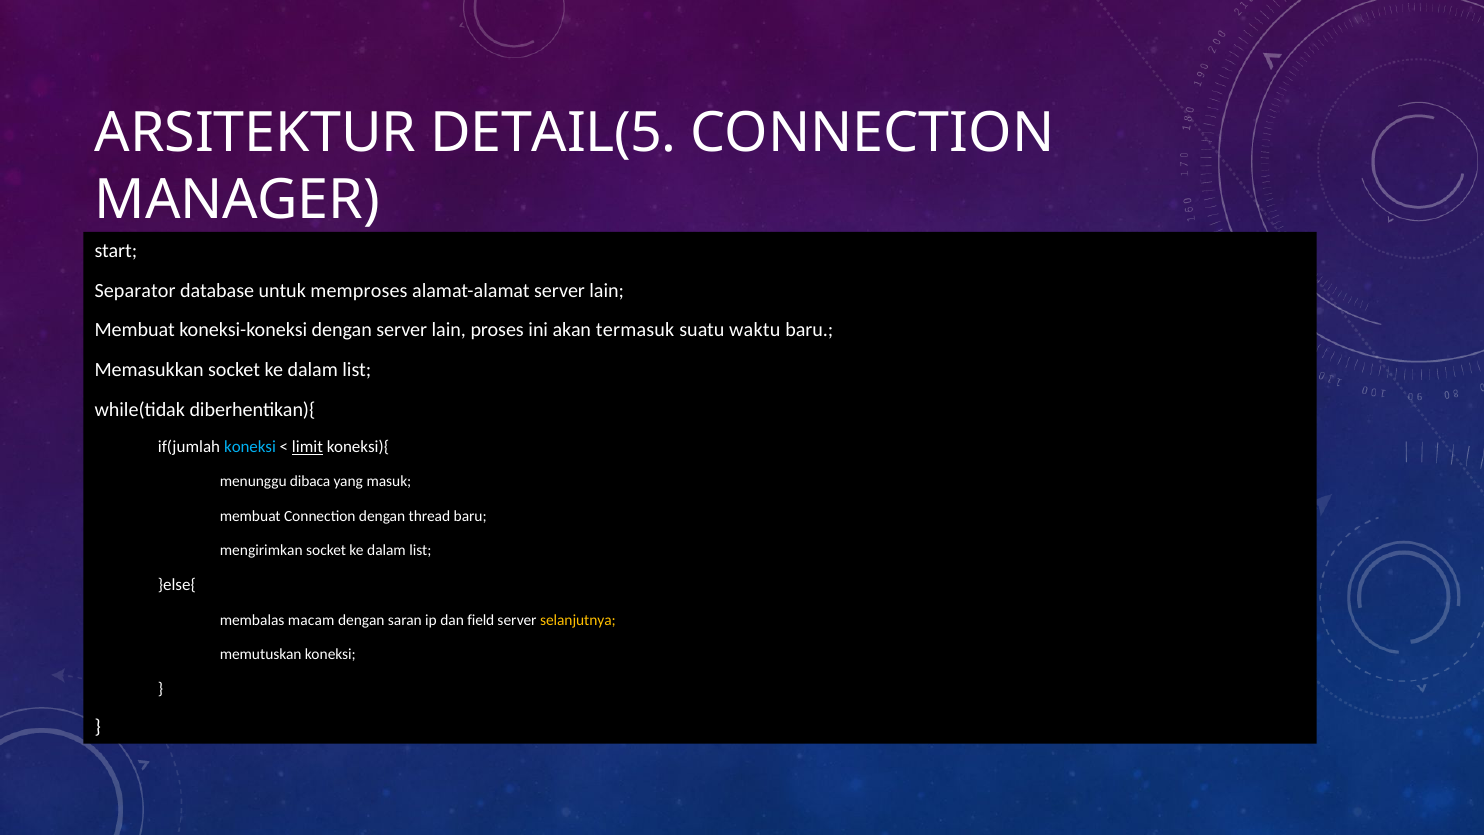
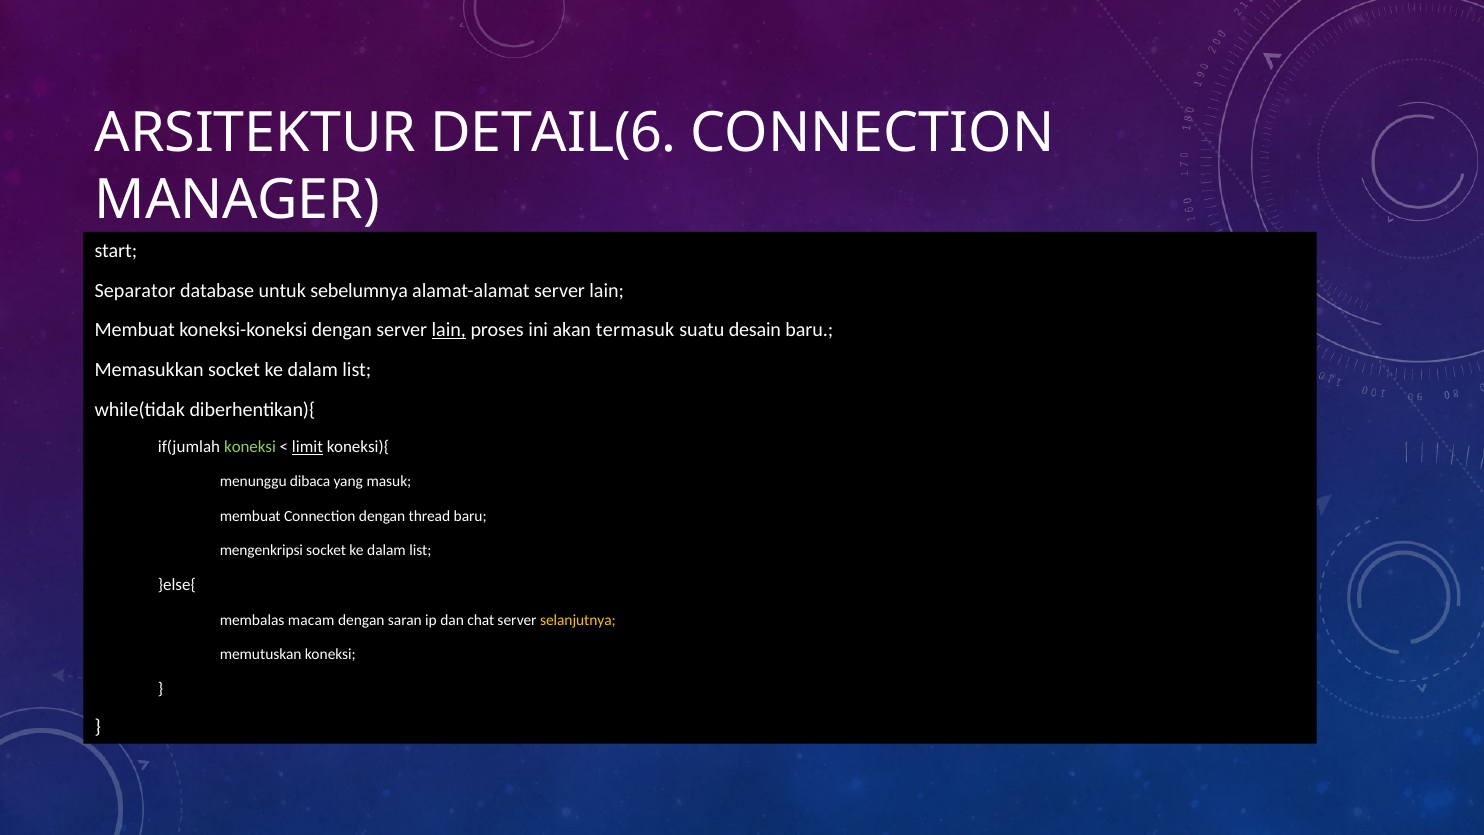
DETAIL(5: DETAIL(5 -> DETAIL(6
memproses: memproses -> sebelumnya
lain at (449, 330) underline: none -> present
waktu: waktu -> desain
koneksi at (250, 447) colour: light blue -> light green
mengirimkan: mengirimkan -> mengenkripsi
field: field -> chat
